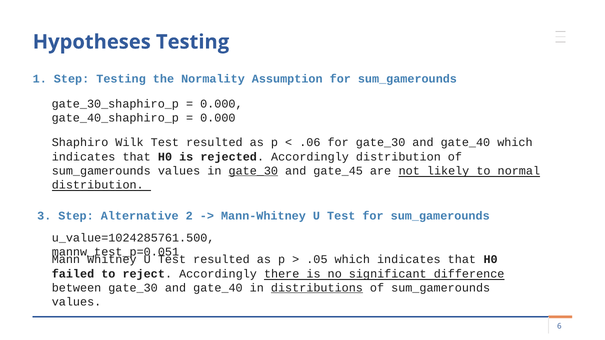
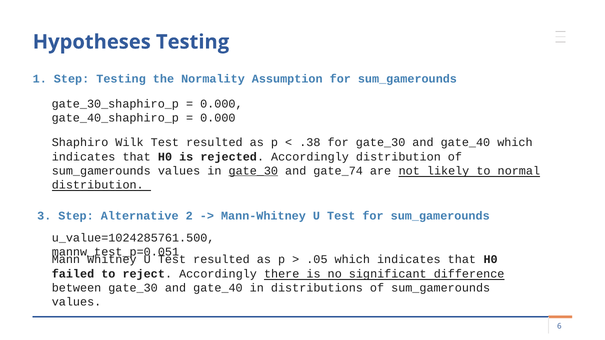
.06: .06 -> .38
gate_45: gate_45 -> gate_74
distributions underline: present -> none
